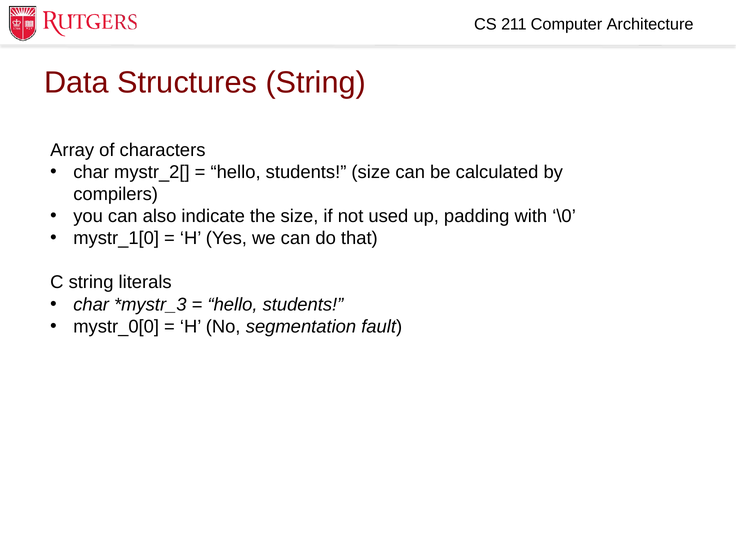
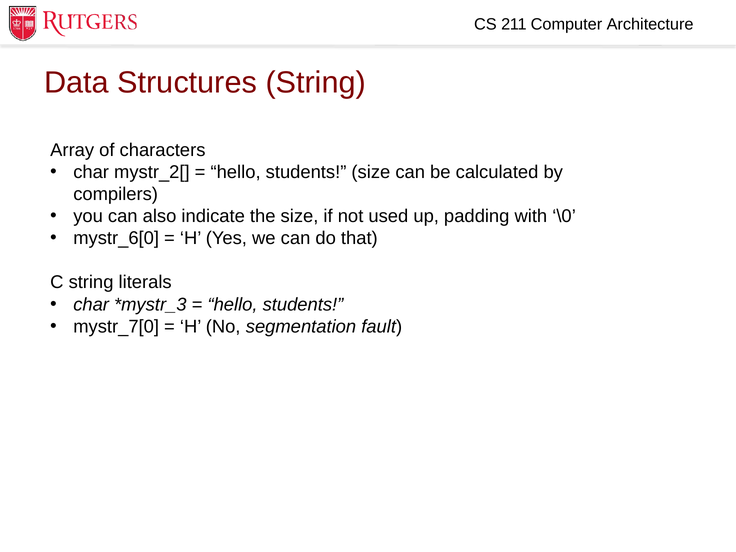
mystr_1[0: mystr_1[0 -> mystr_6[0
mystr_0[0: mystr_0[0 -> mystr_7[0
